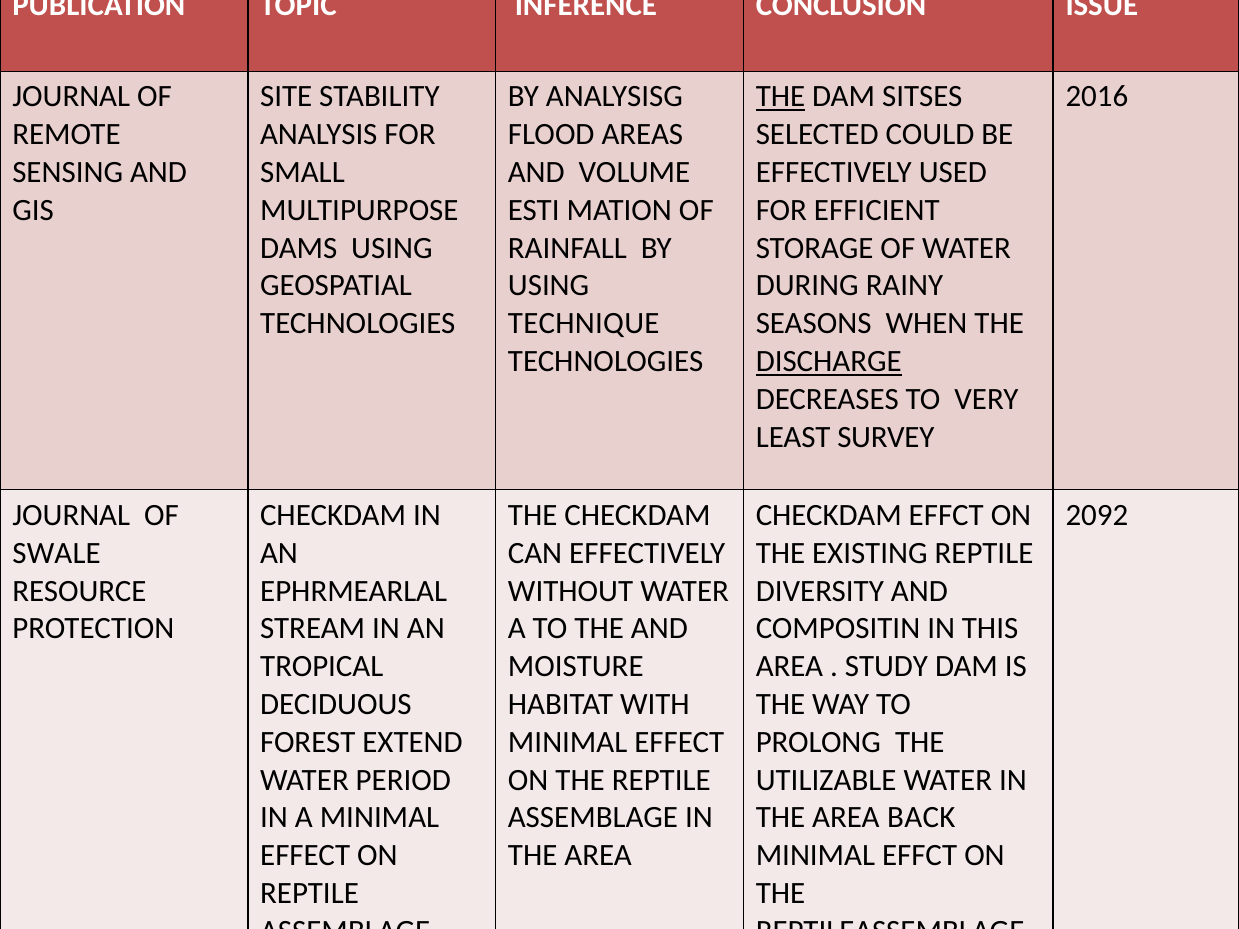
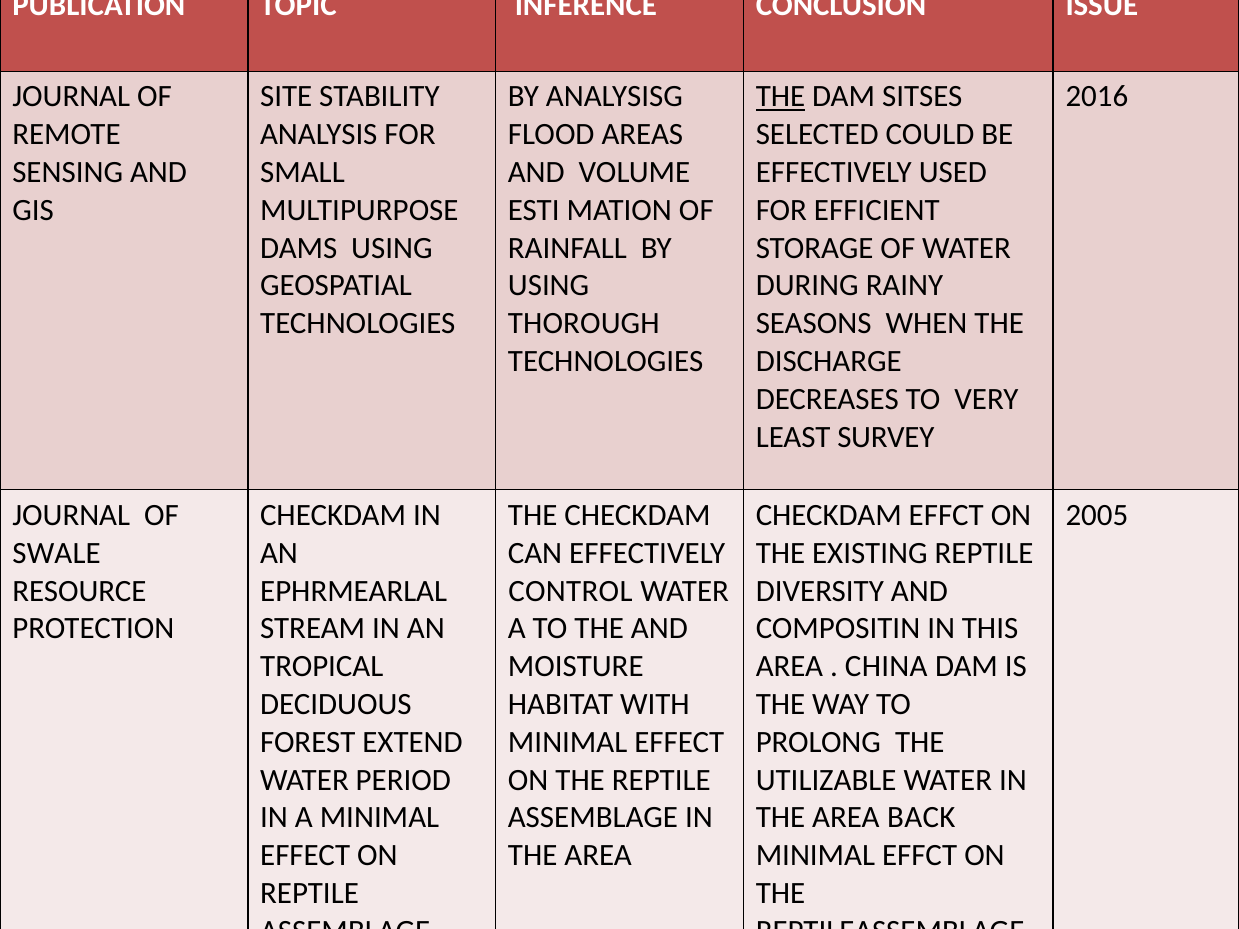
TECHNIQUE: TECHNIQUE -> THOROUGH
DISCHARGE underline: present -> none
2092: 2092 -> 2005
WITHOUT: WITHOUT -> CONTROL
STUDY: STUDY -> CHINA
